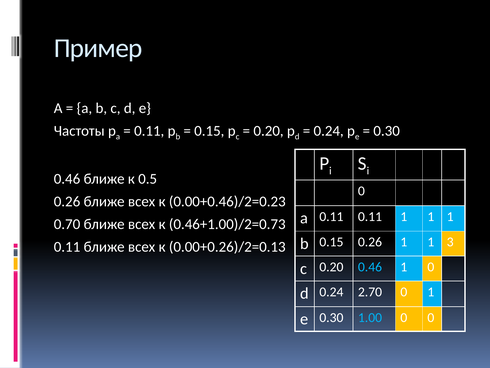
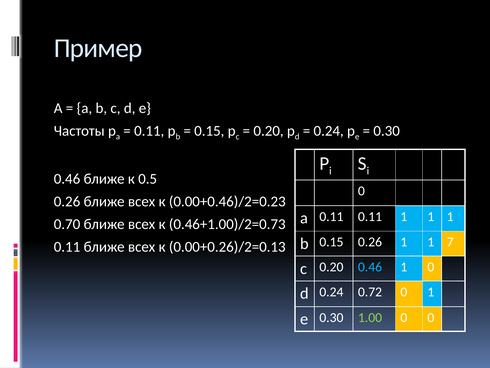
3: 3 -> 7
2.70: 2.70 -> 0.72
1.00 colour: light blue -> light green
